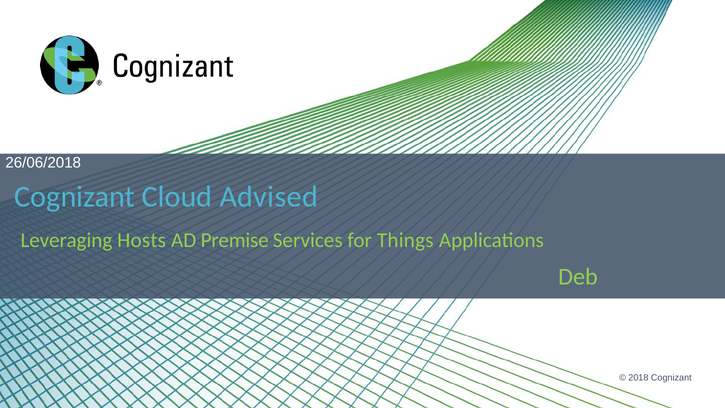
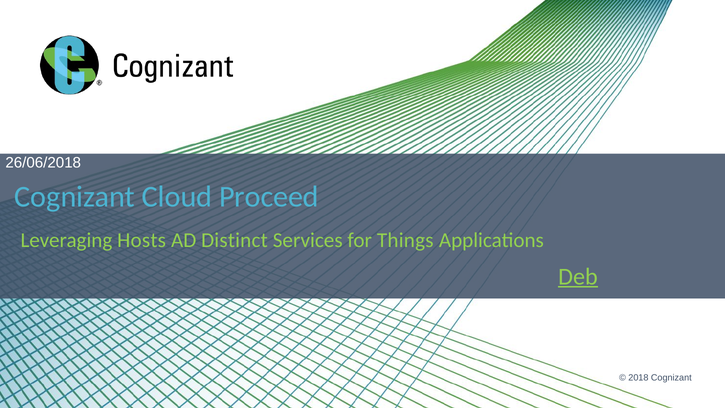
Advised: Advised -> Proceed
Premise: Premise -> Distinct
Deb underline: none -> present
